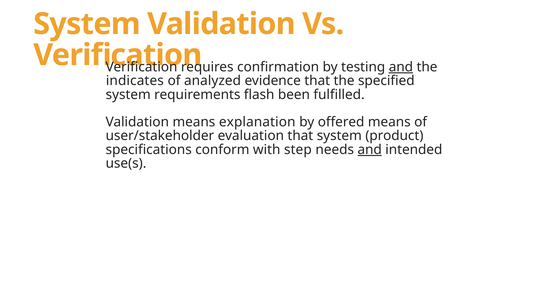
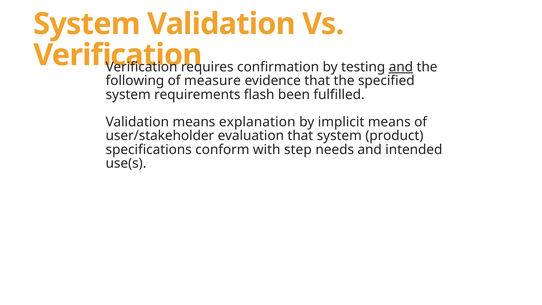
indicates: indicates -> following
analyzed: analyzed -> measure
offered: offered -> implicit
and at (370, 150) underline: present -> none
